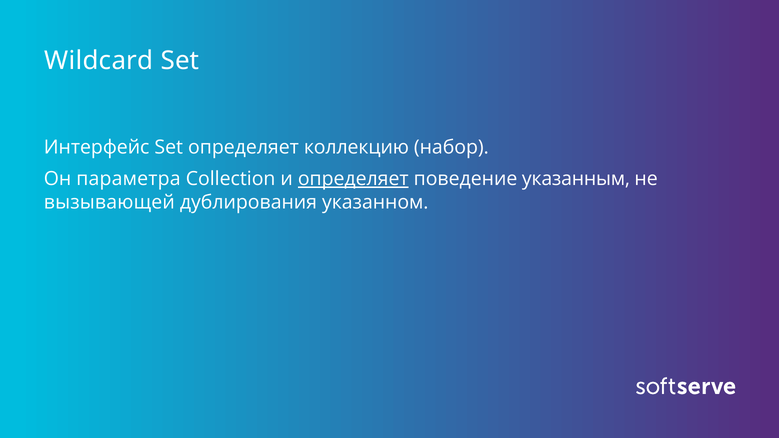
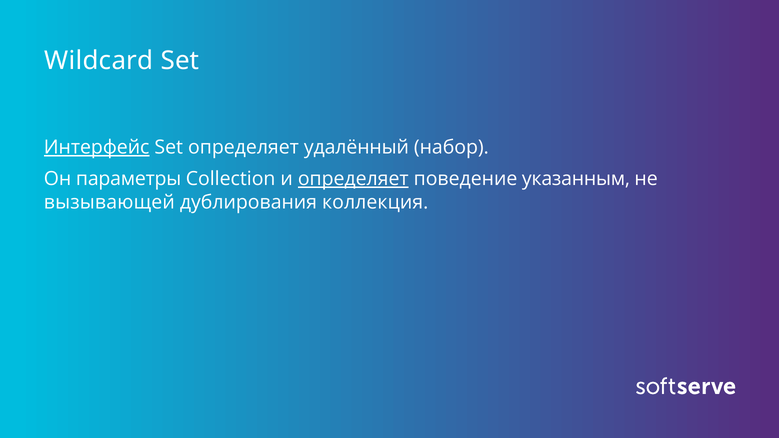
Интерфейс underline: none -> present
коллекцию: коллекцию -> удалённый
параметра: параметра -> параметры
указанном: указанном -> коллекция
